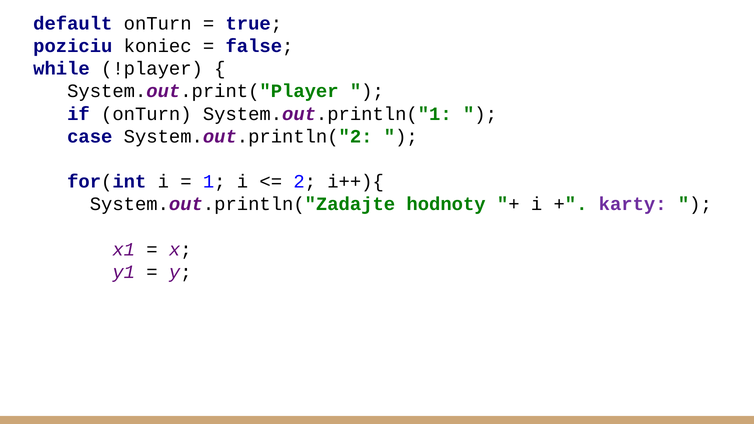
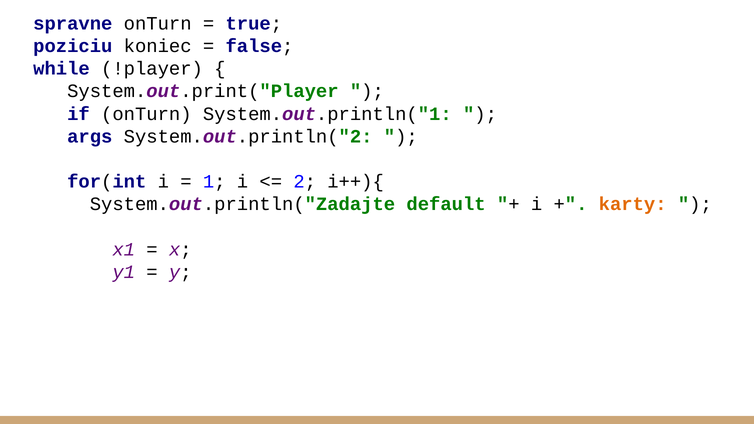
default: default -> spravne
case: case -> args
hodnoty: hodnoty -> default
karty colour: purple -> orange
